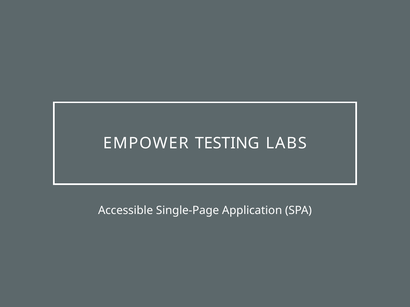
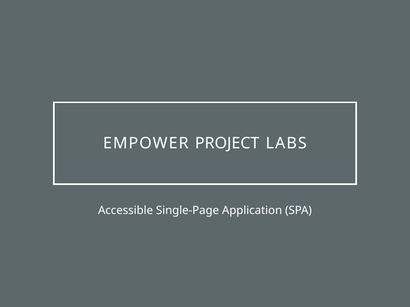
TESTING: TESTING -> PROJECT
